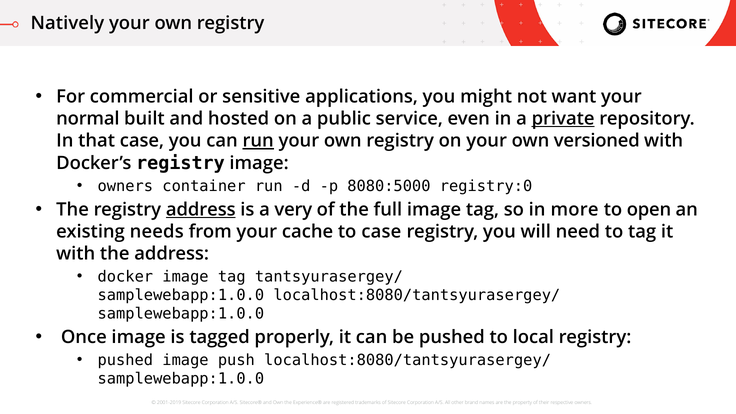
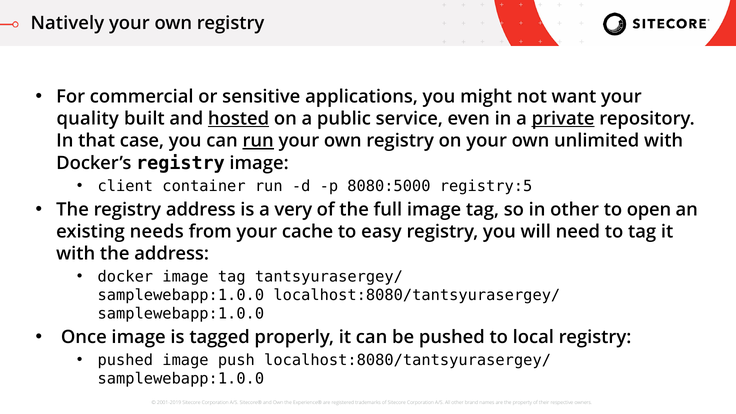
normal: normal -> quality
hosted underline: none -> present
versioned: versioned -> unlimited
owners at (125, 186): owners -> client
registry:0: registry:0 -> registry:5
address at (201, 210) underline: present -> none
in more: more -> other
to case: case -> easy
